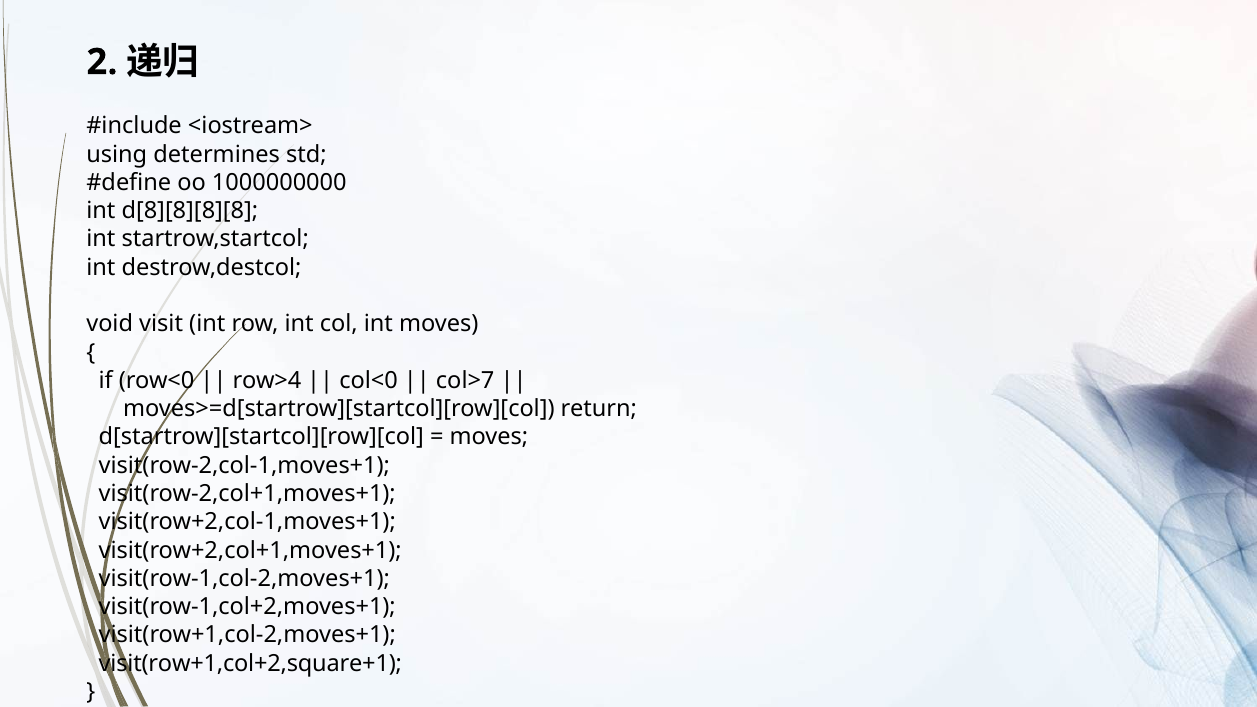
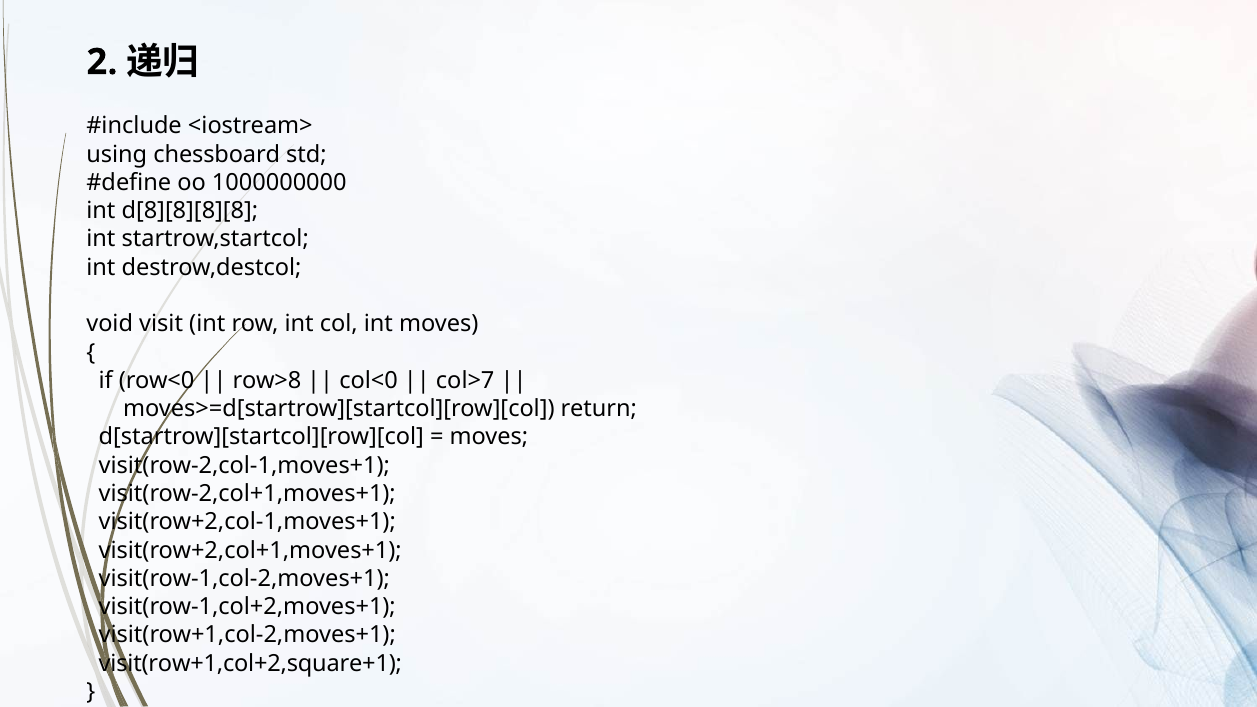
determines: determines -> chessboard
row>4: row>4 -> row>8
